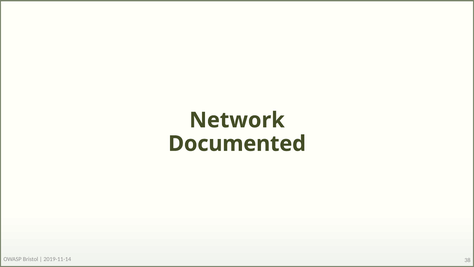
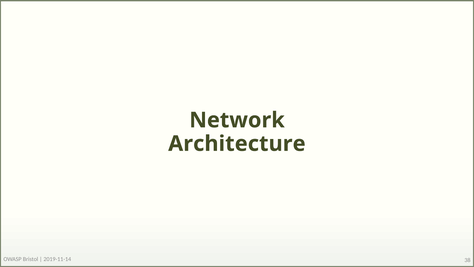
Documented: Documented -> Architecture
